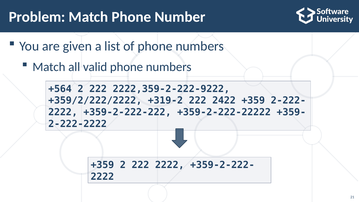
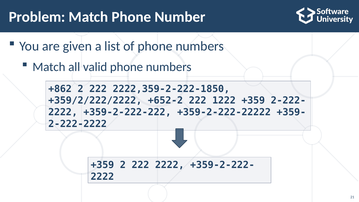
+564: +564 -> +862
2222,359-2-222-9222: 2222,359-2-222-9222 -> 2222,359-2-222-1850
+319-2: +319-2 -> +652-2
2422: 2422 -> 1222
